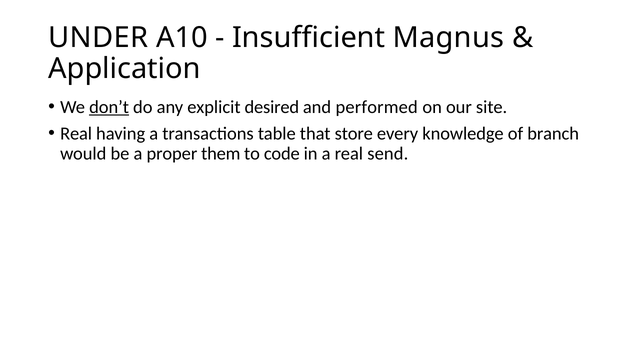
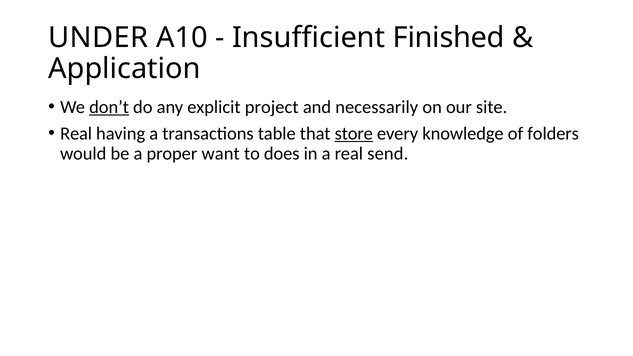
Magnus: Magnus -> Finished
desired: desired -> project
performed: performed -> necessarily
store underline: none -> present
branch: branch -> folders
them: them -> want
code: code -> does
